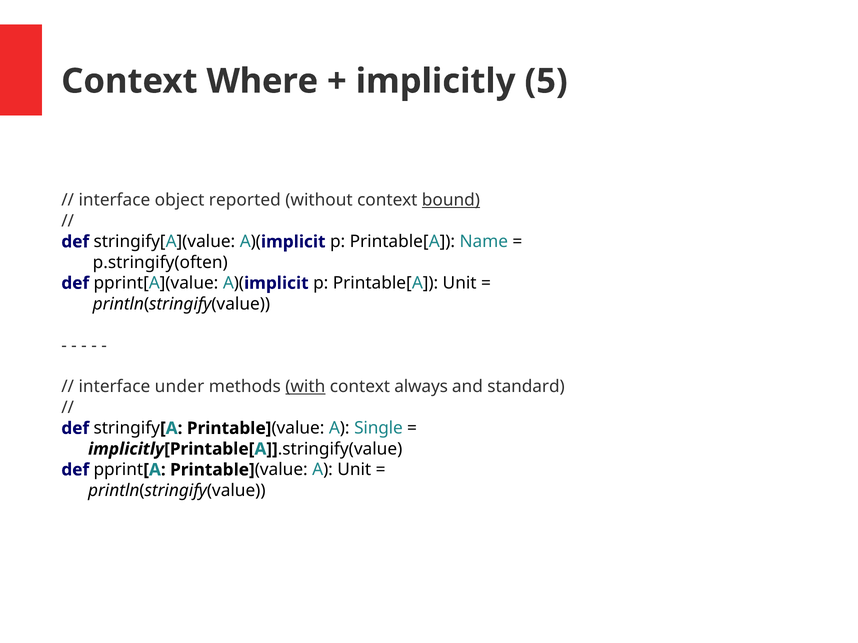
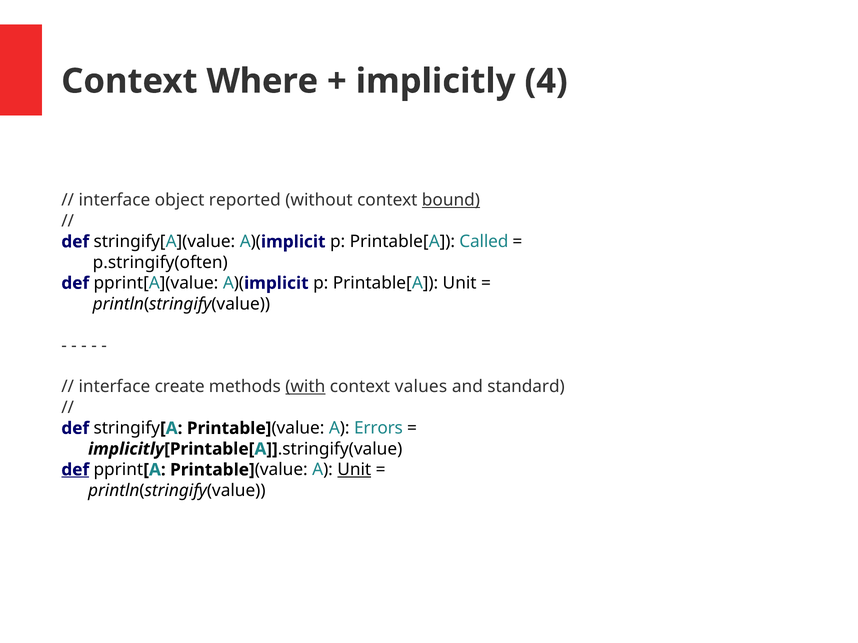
5: 5 -> 4
Name: Name -> Called
under: under -> create
always: always -> values
Single: Single -> Errors
def at (75, 470) underline: none -> present
Unit at (354, 470) underline: none -> present
